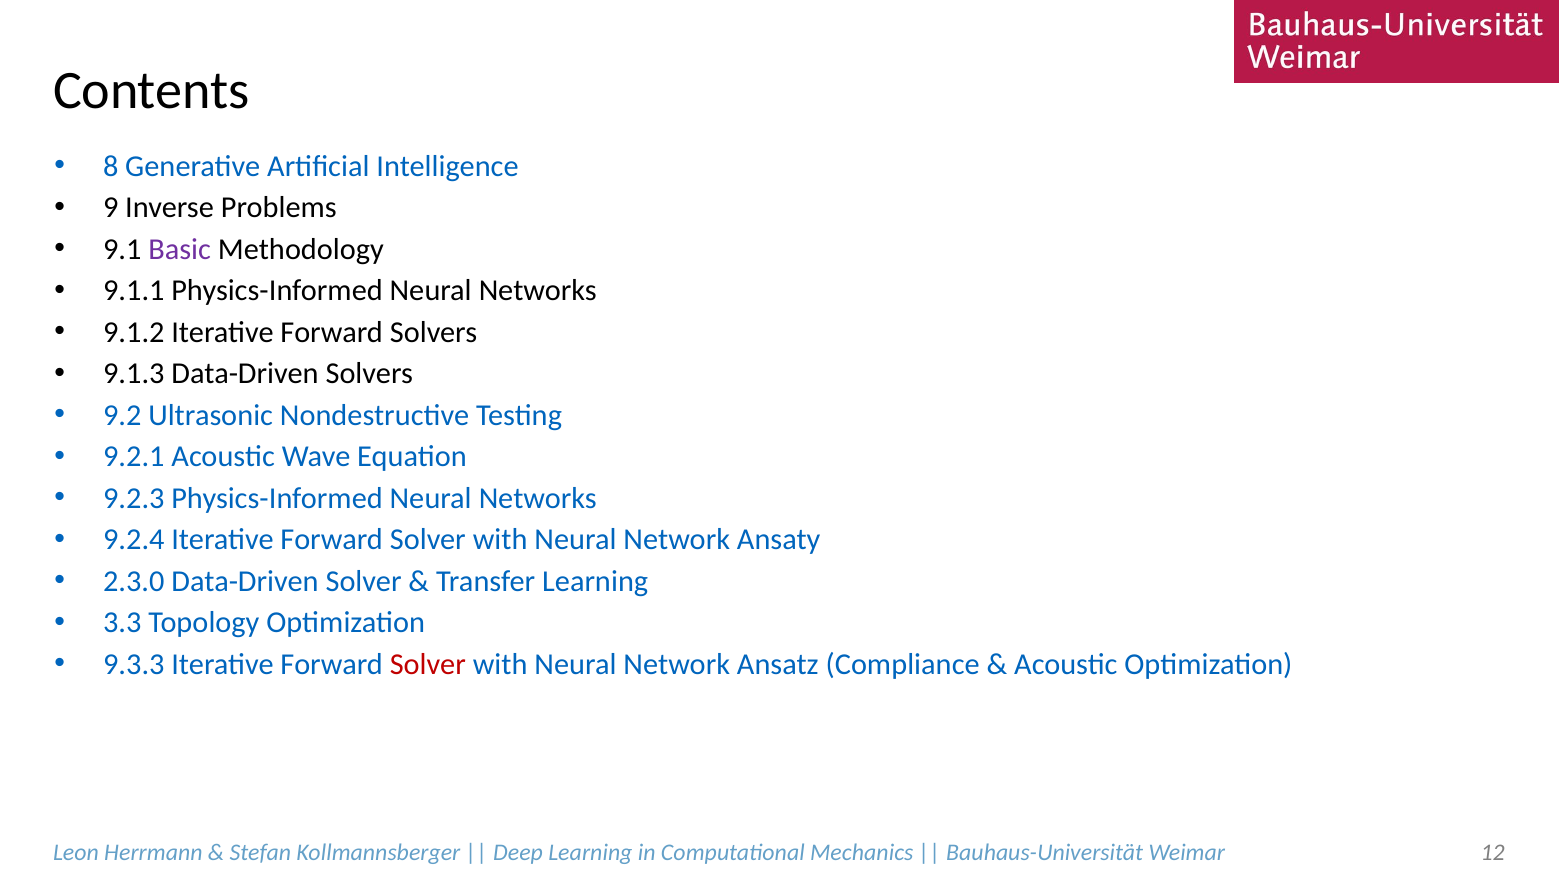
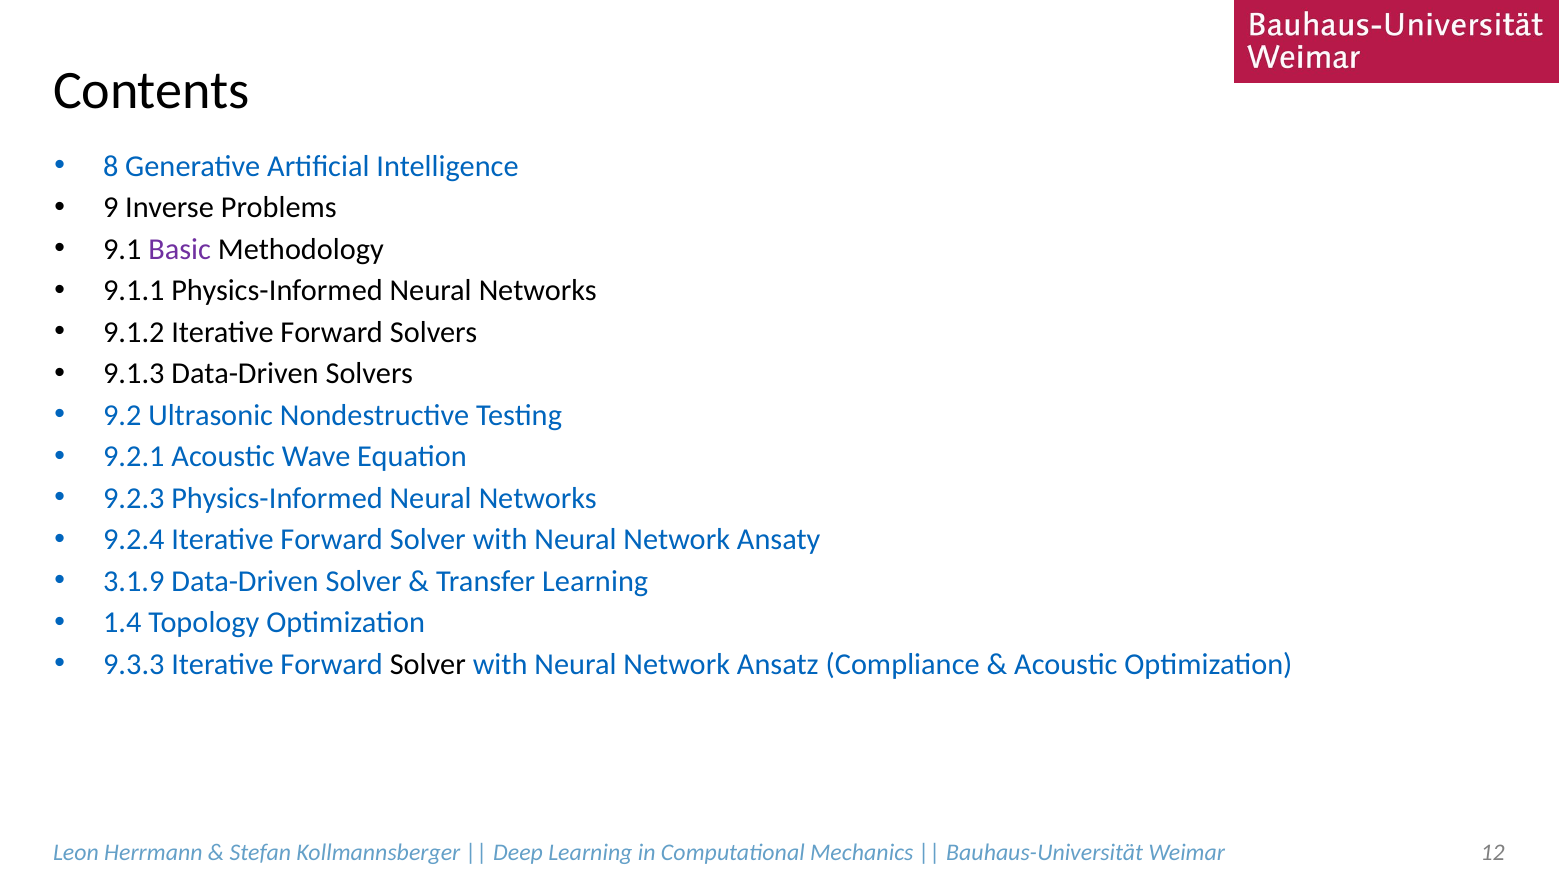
2.3.0: 2.3.0 -> 3.1.9
3.3: 3.3 -> 1.4
Solver at (428, 664) colour: red -> black
